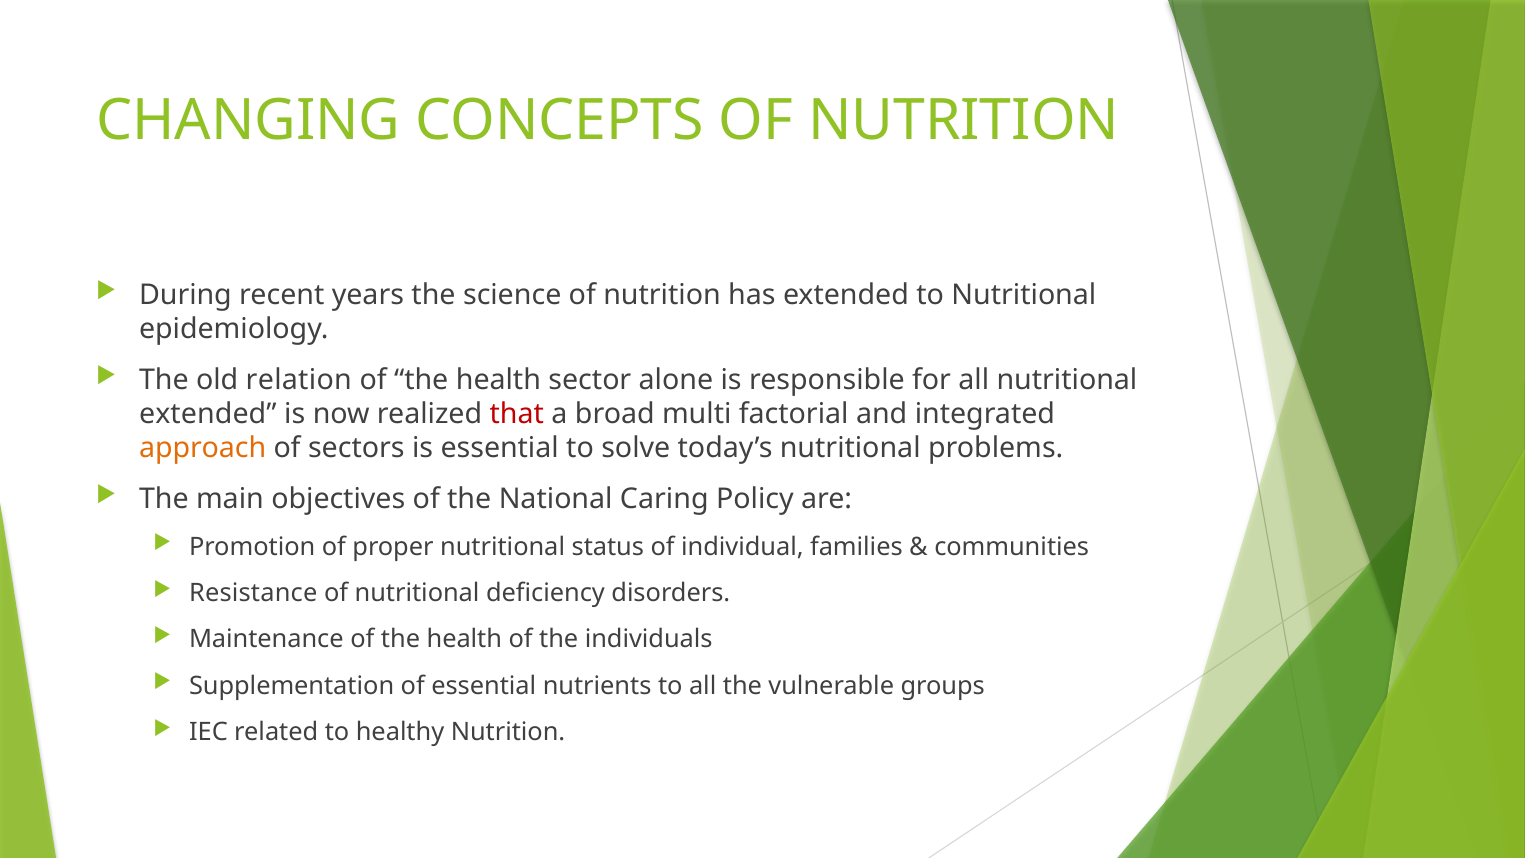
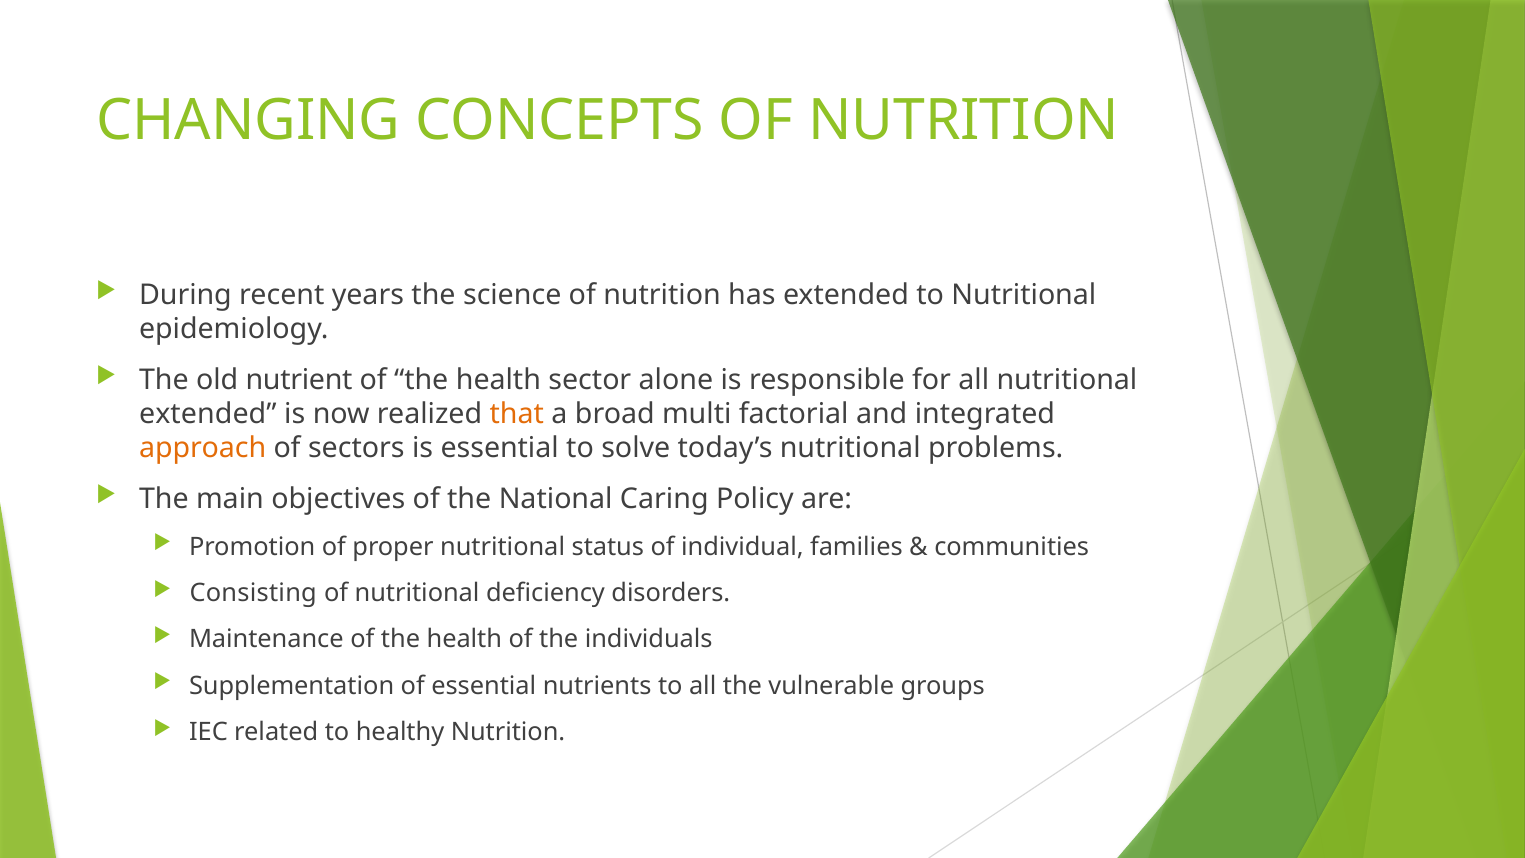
relation: relation -> nutrient
that colour: red -> orange
Resistance: Resistance -> Consisting
